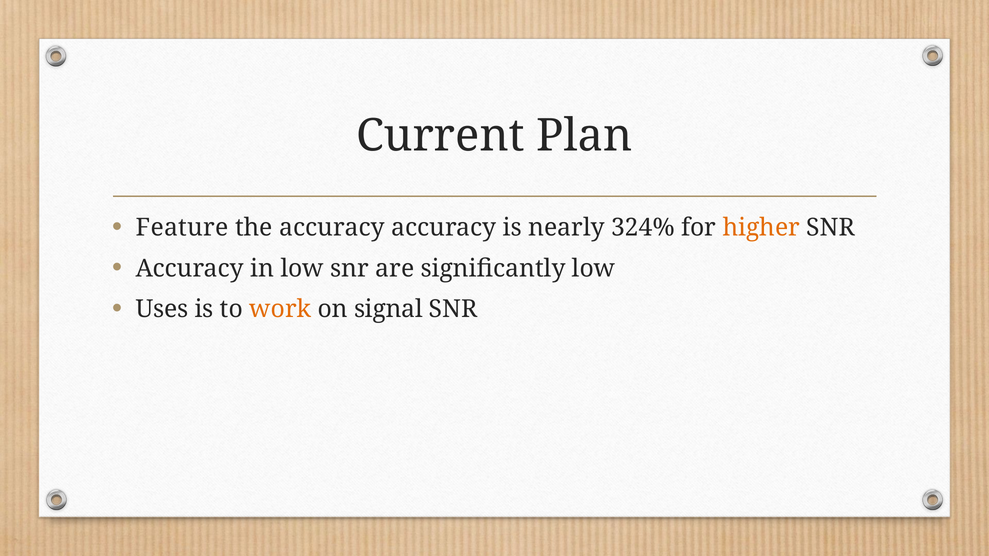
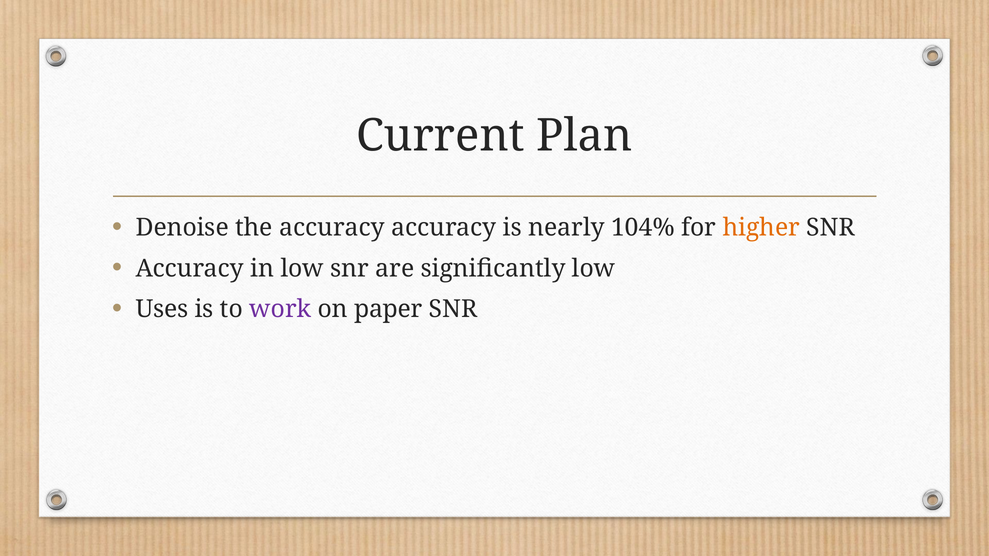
Feature: Feature -> Denoise
324%: 324% -> 104%
work colour: orange -> purple
signal: signal -> paper
